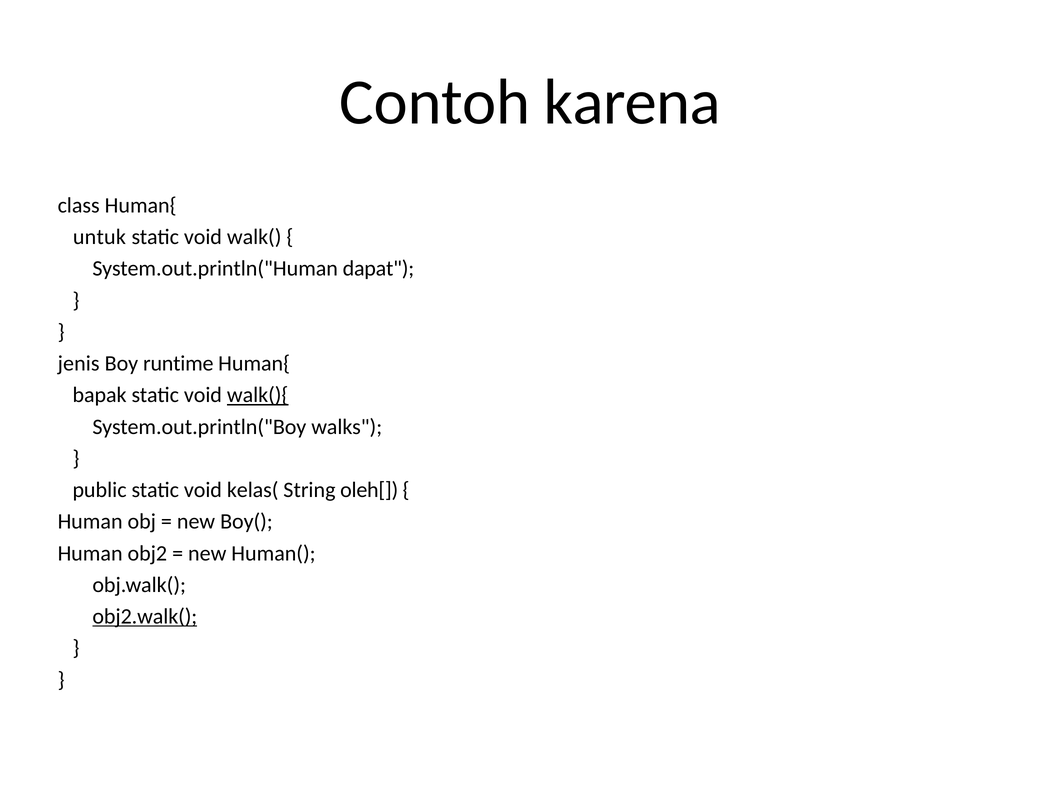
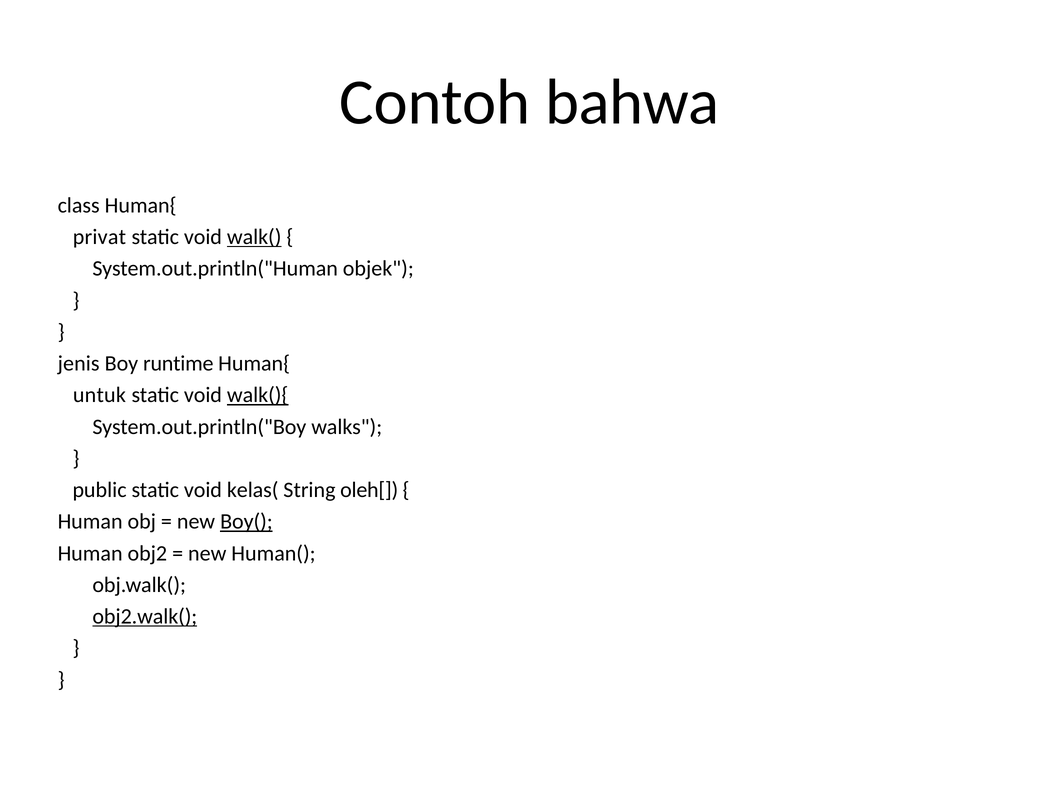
karena: karena -> bahwa
untuk: untuk -> privat
walk( underline: none -> present
dapat: dapat -> objek
bapak: bapak -> untuk
Boy( underline: none -> present
